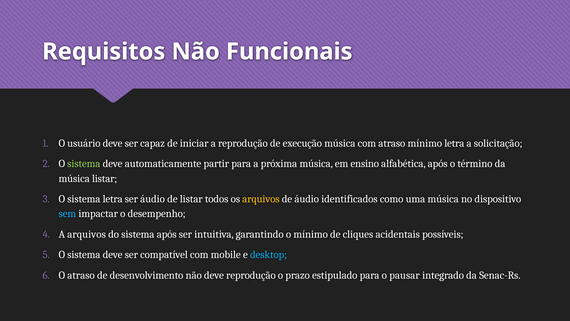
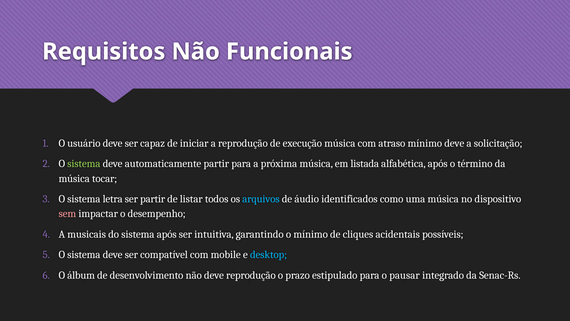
mínimo letra: letra -> deve
ensino: ensino -> listada
música listar: listar -> tocar
ser áudio: áudio -> partir
arquivos at (261, 199) colour: yellow -> light blue
sem colour: light blue -> pink
A arquivos: arquivos -> musicais
O atraso: atraso -> álbum
